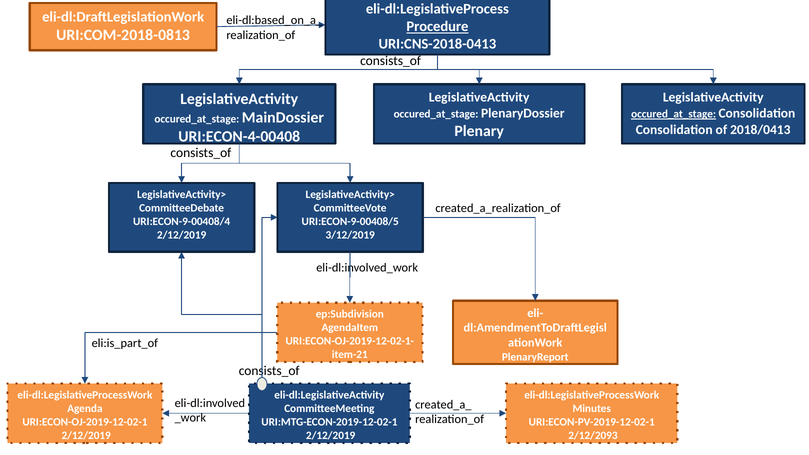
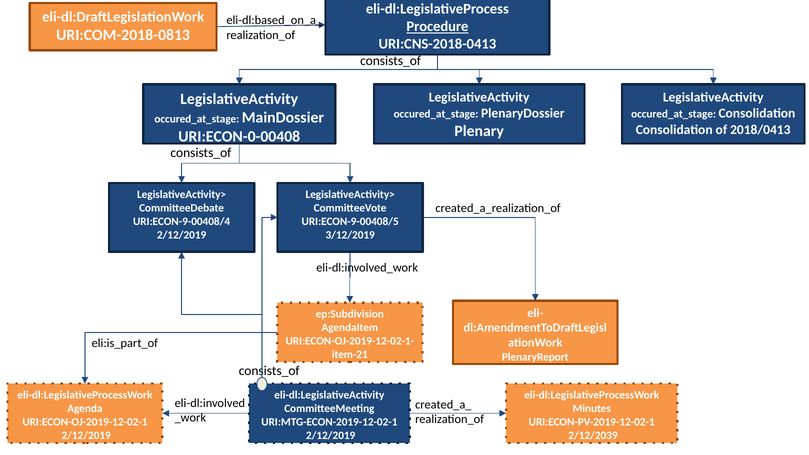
occured_at_stage at (674, 114) underline: present -> none
URI:ECON-4-00408: URI:ECON-4-00408 -> URI:ECON-0-00408
2/12/2093: 2/12/2093 -> 2/12/2039
